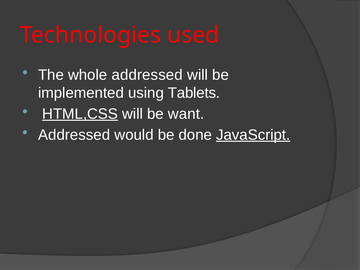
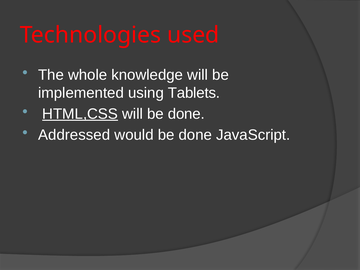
whole addressed: addressed -> knowledge
will be want: want -> done
JavaScript underline: present -> none
